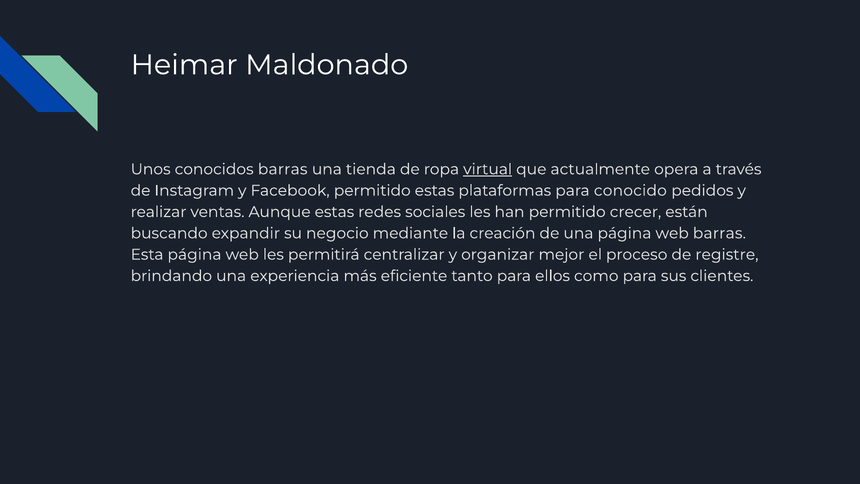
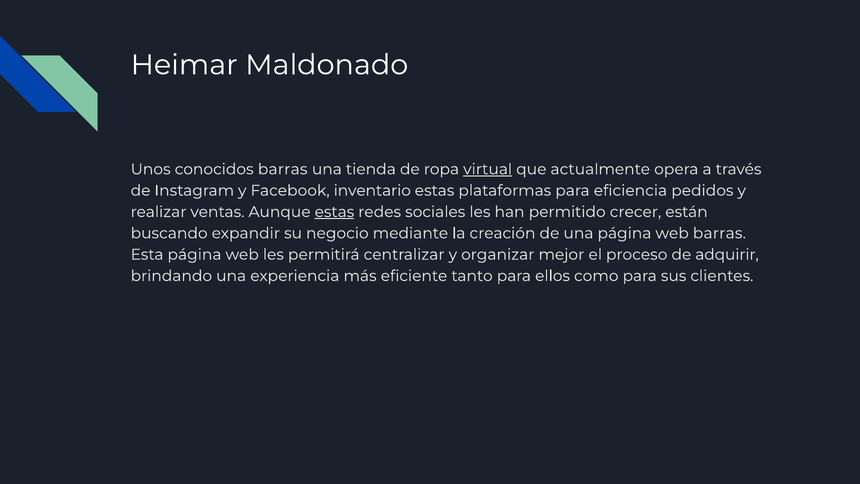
Facebook permitido: permitido -> inventario
conocido: conocido -> eficiencia
estas at (334, 212) underline: none -> present
registre: registre -> adquirir
